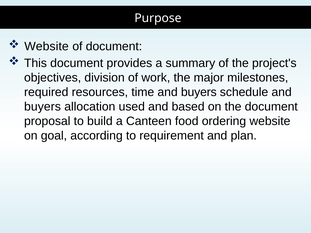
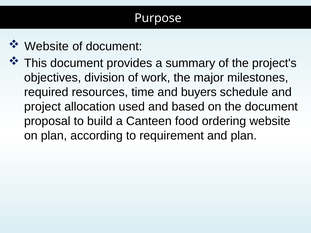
buyers at (43, 107): buyers -> project
on goal: goal -> plan
